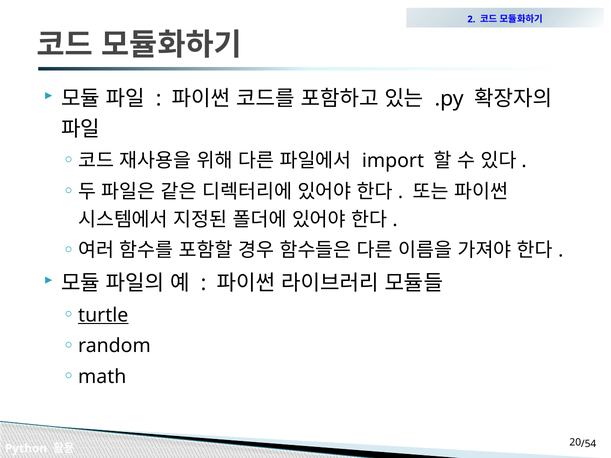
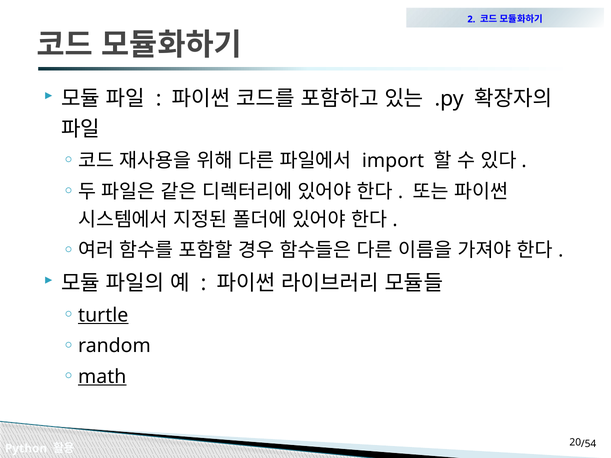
math underline: none -> present
